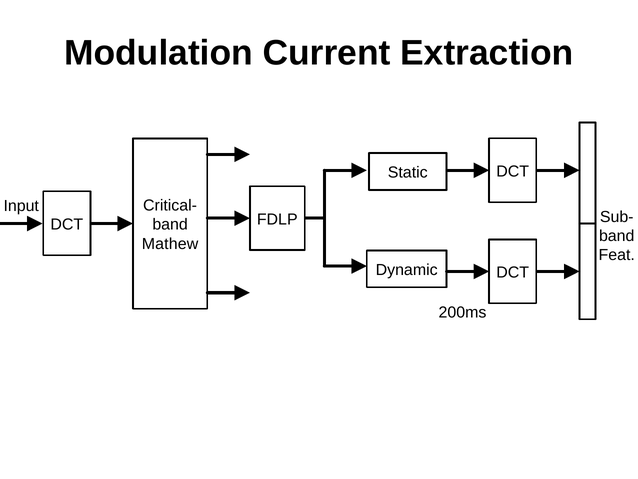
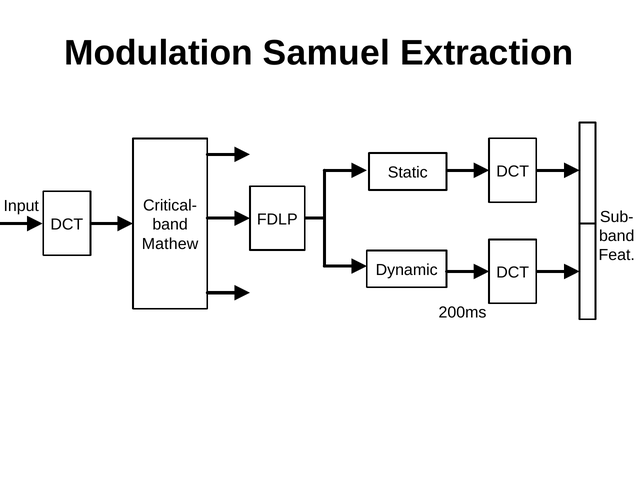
Current: Current -> Samuel
